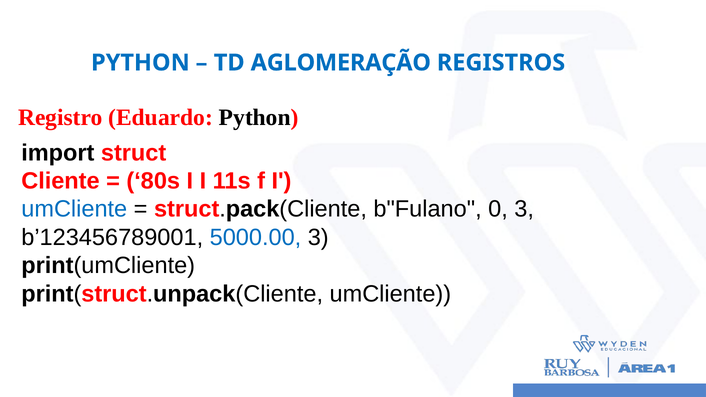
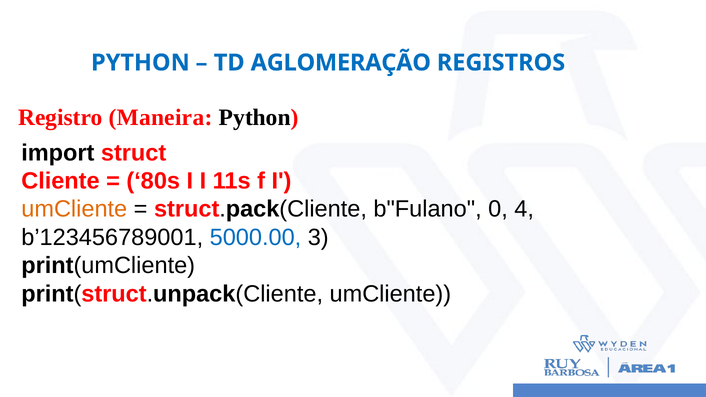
Eduardo: Eduardo -> Maneira
umCliente at (74, 209) colour: blue -> orange
0 3: 3 -> 4
